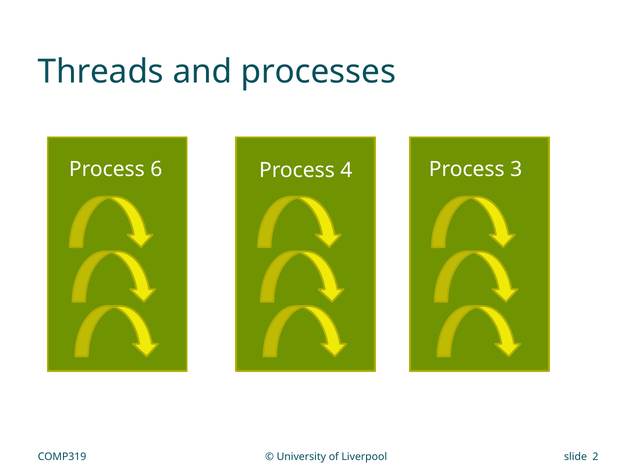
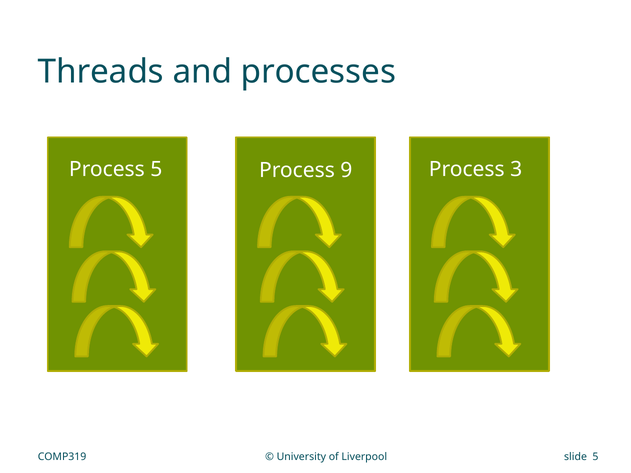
Process 6: 6 -> 5
4: 4 -> 9
slide 2: 2 -> 5
